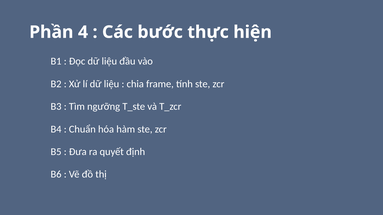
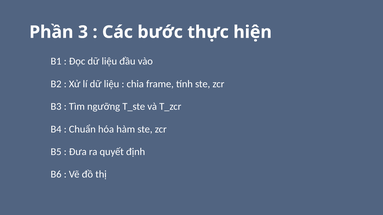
4: 4 -> 3
